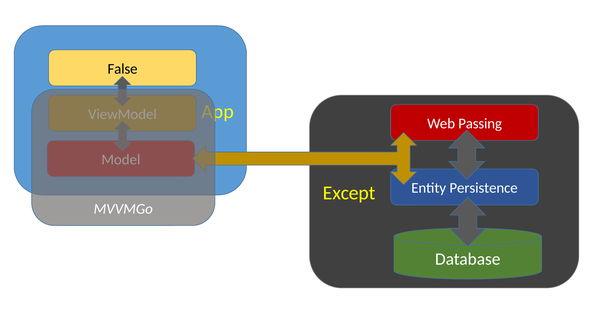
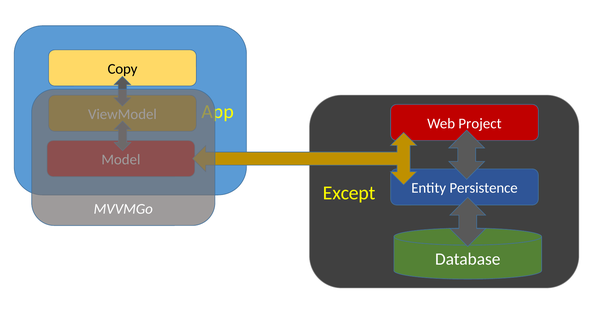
False: False -> Copy
Passing: Passing -> Project
